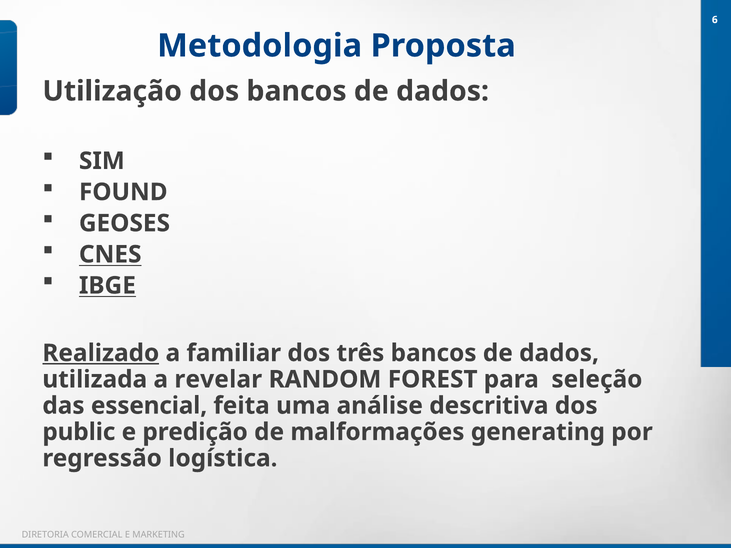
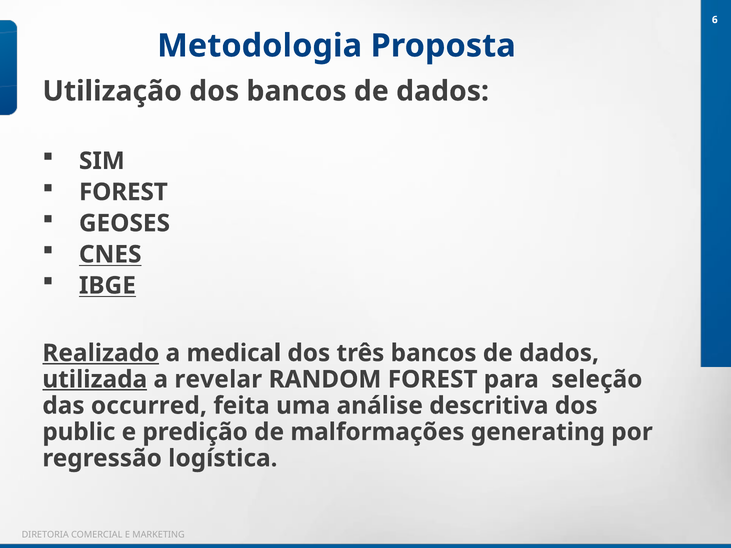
FOUND at (123, 192): FOUND -> FOREST
familiar: familiar -> medical
utilizada underline: none -> present
essencial: essencial -> occurred
